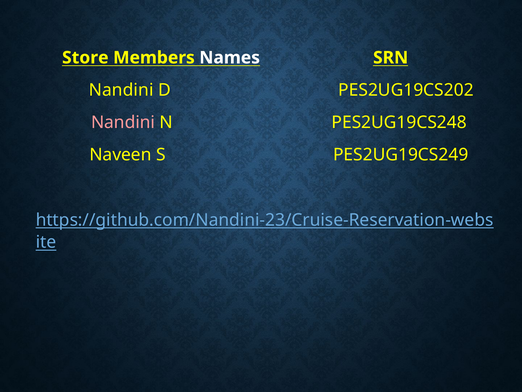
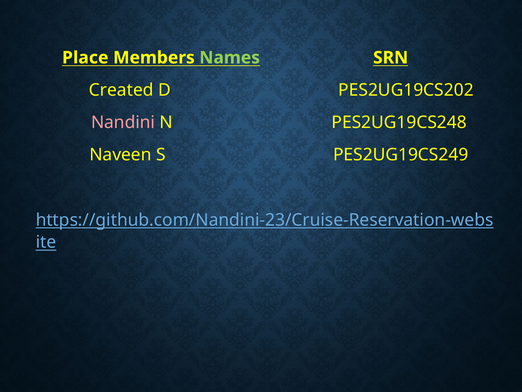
Store: Store -> Place
Names colour: white -> light green
Nandini at (121, 90): Nandini -> Created
